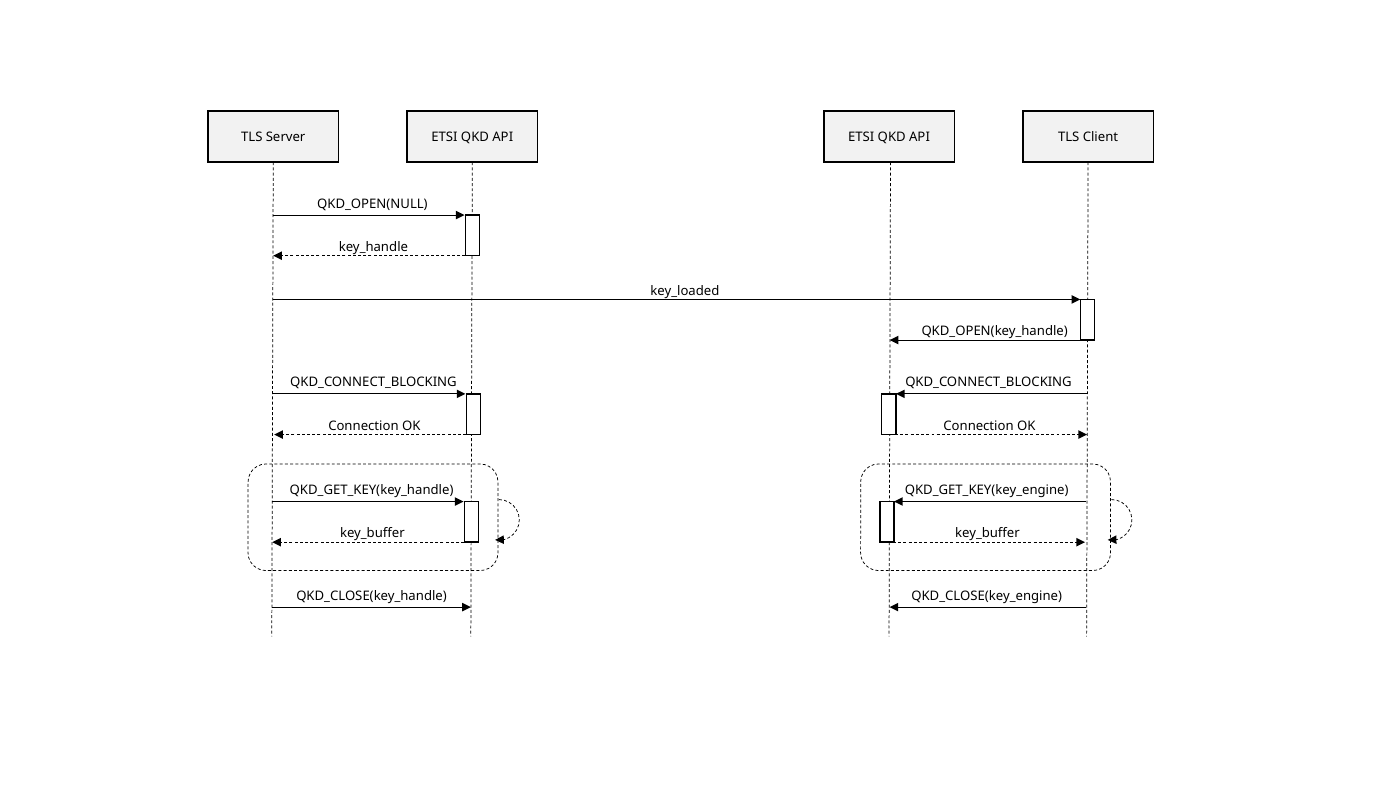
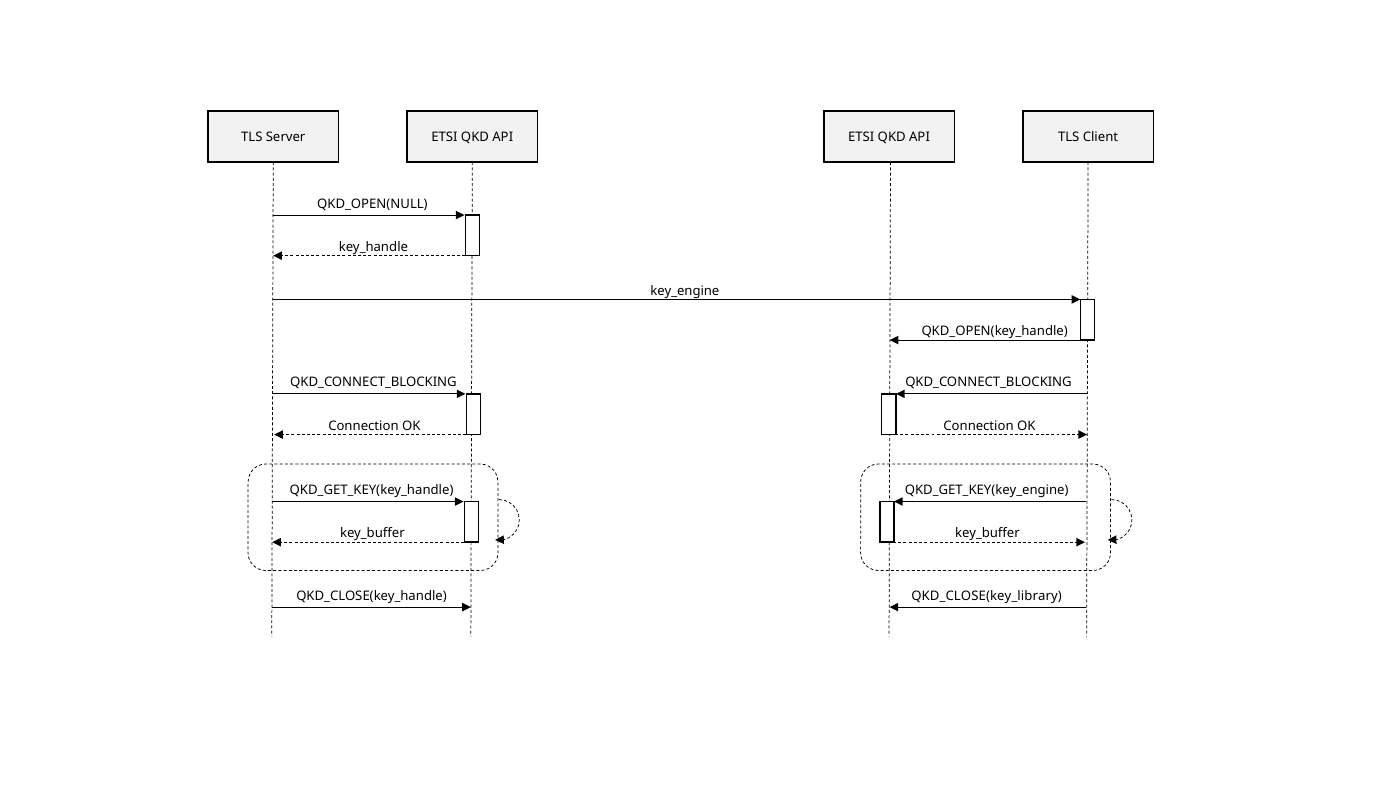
key_loaded: key_loaded -> key_engine
QKD_CLOSE(key_engine: QKD_CLOSE(key_engine -> QKD_CLOSE(key_library
